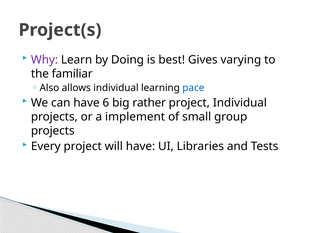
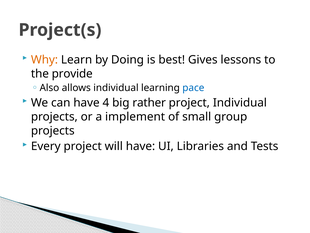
Why colour: purple -> orange
varying: varying -> lessons
familiar: familiar -> provide
6: 6 -> 4
